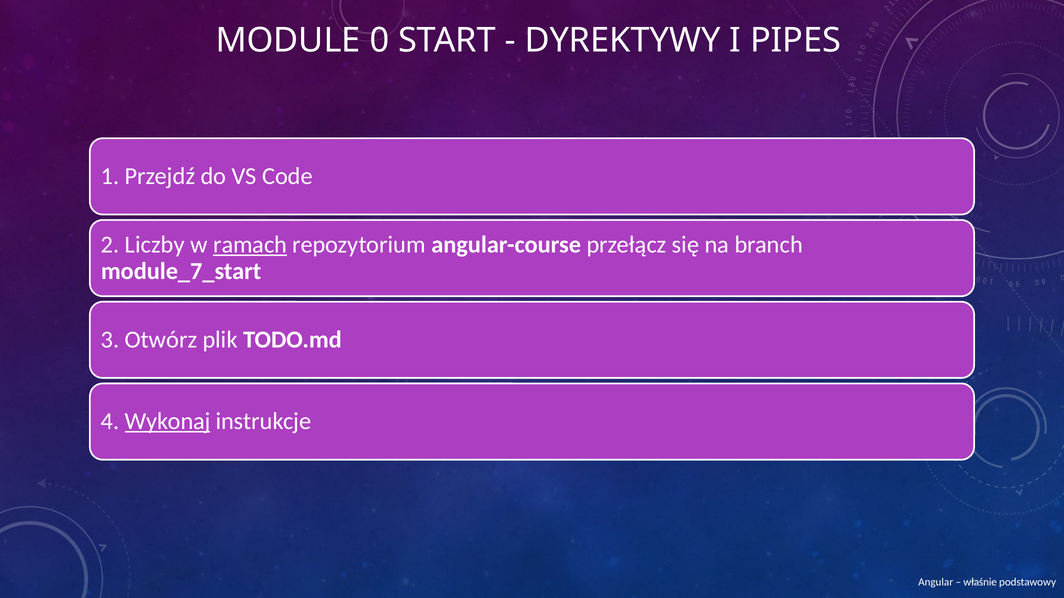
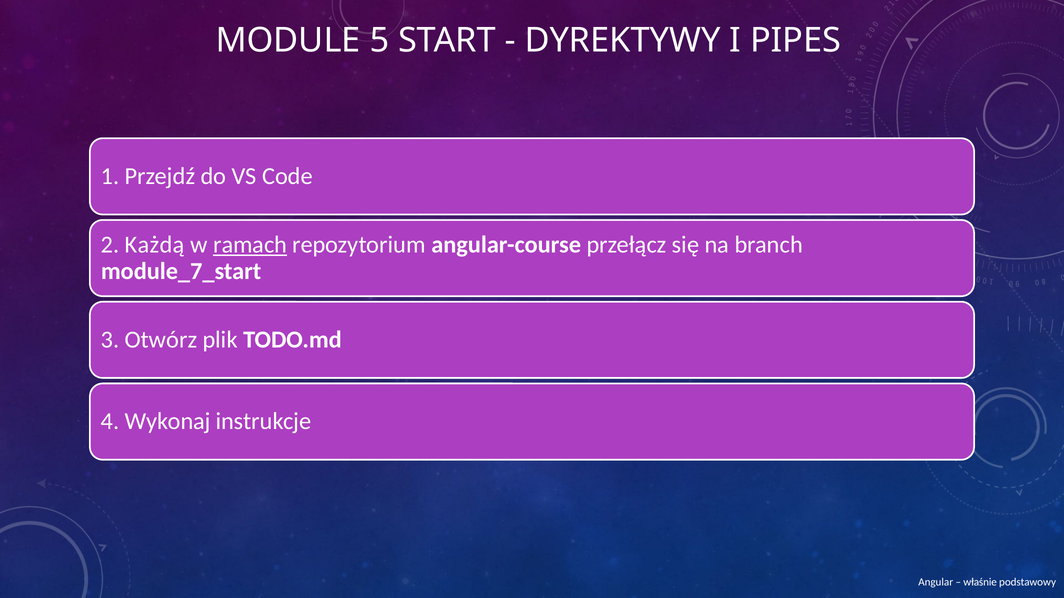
0: 0 -> 5
Liczby: Liczby -> Każdą
Wykonaj underline: present -> none
